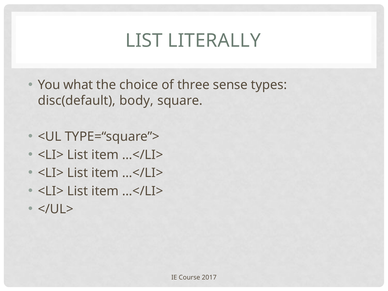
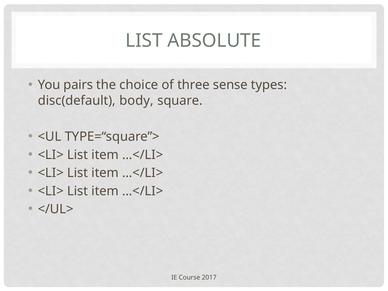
LITERALLY: LITERALLY -> ABSOLUTE
what: what -> pairs
